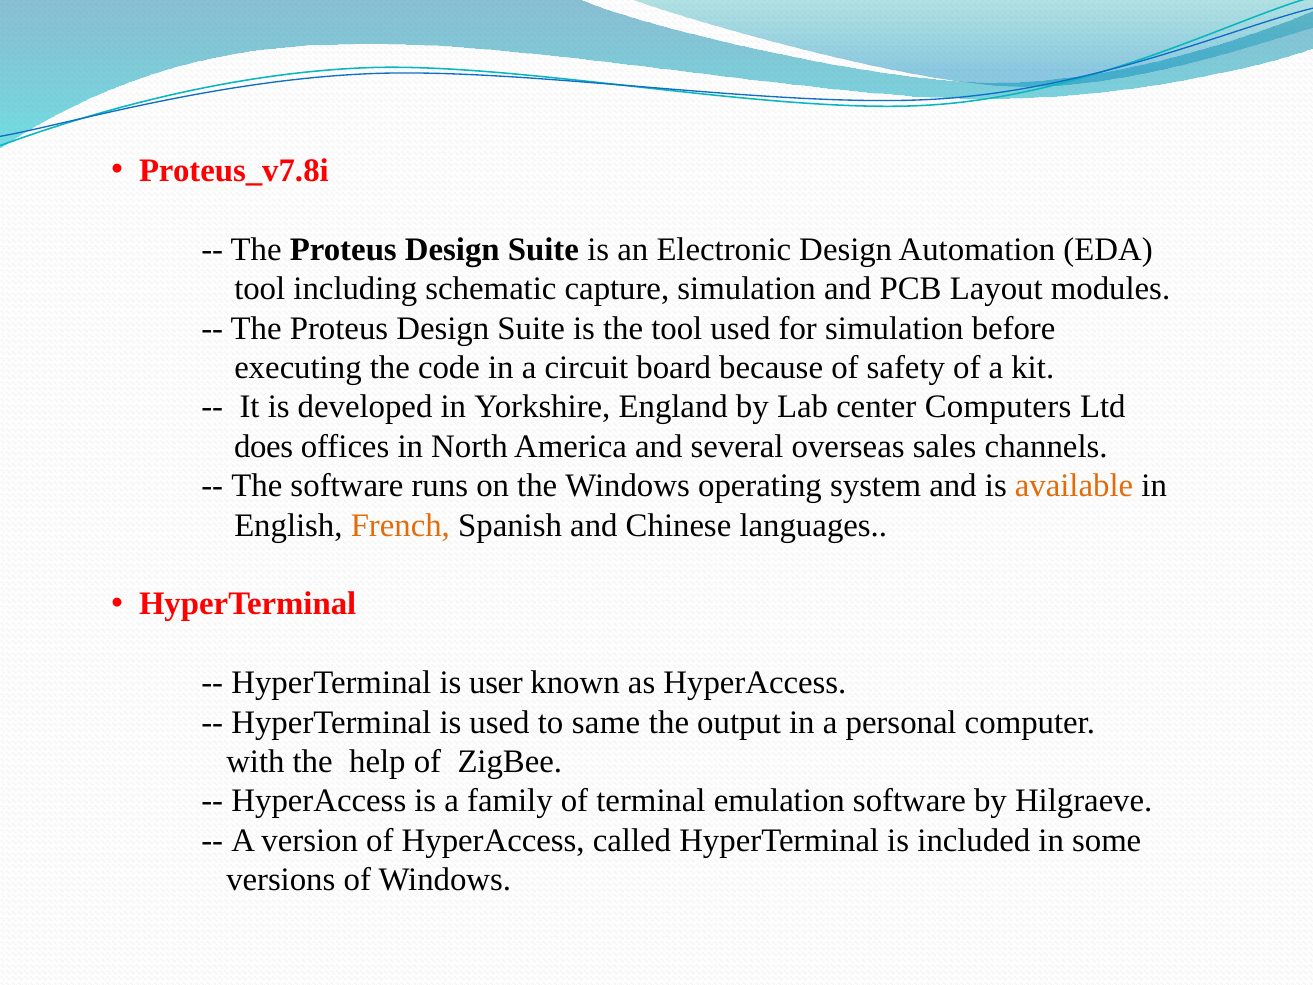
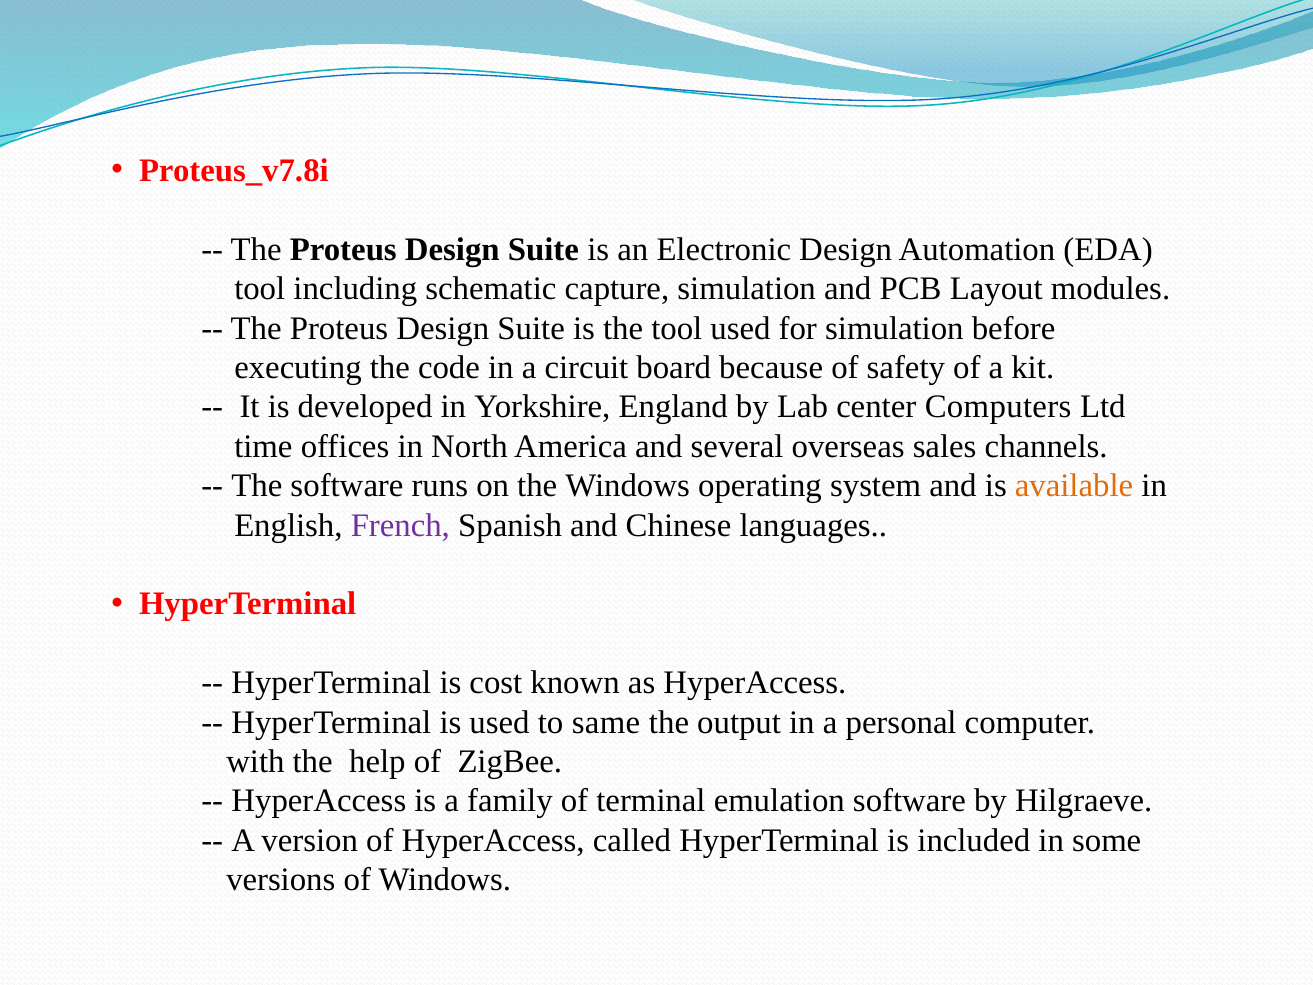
does: does -> time
French colour: orange -> purple
user: user -> cost
